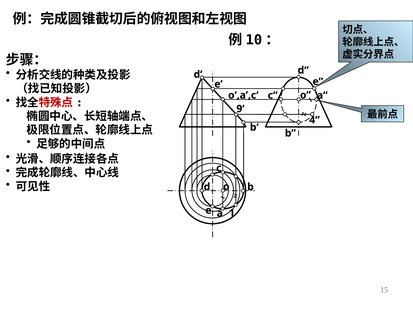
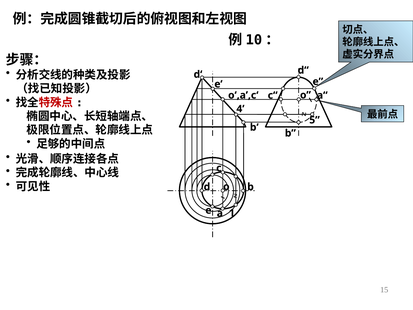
9: 9 -> 4
4: 4 -> 5
